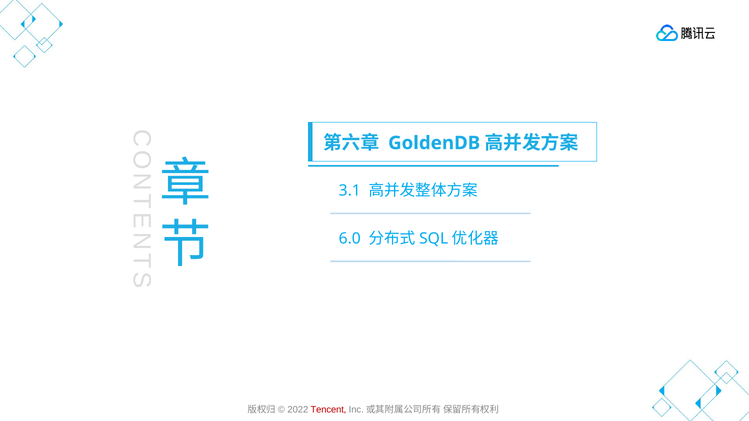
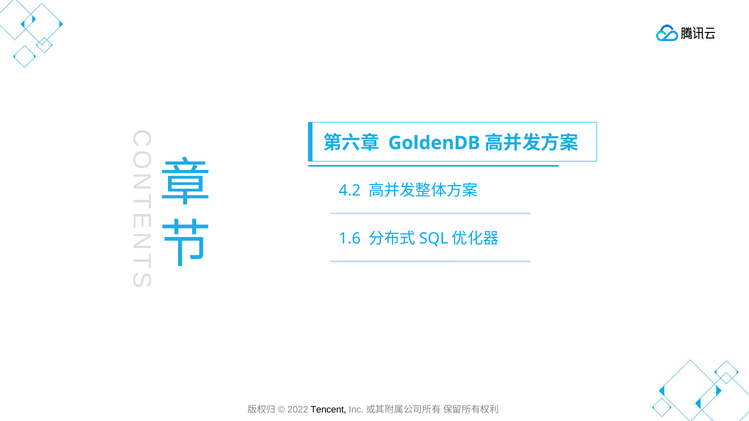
3.1: 3.1 -> 4.2
6.0: 6.0 -> 1.6
Tencent colour: red -> black
